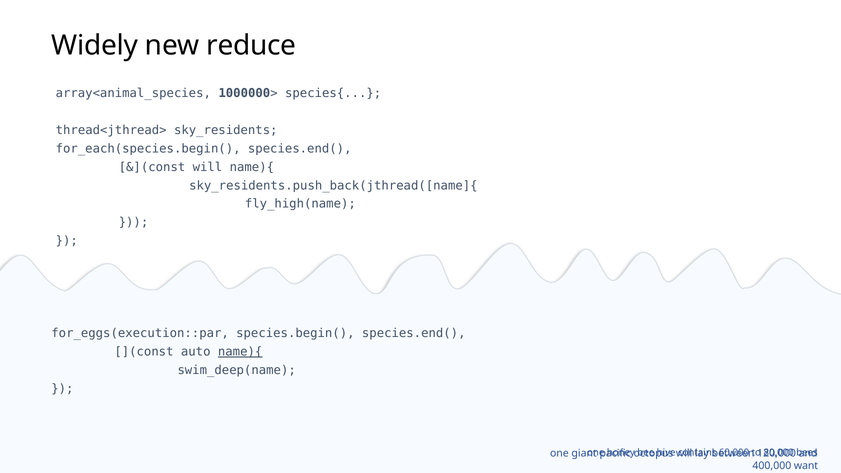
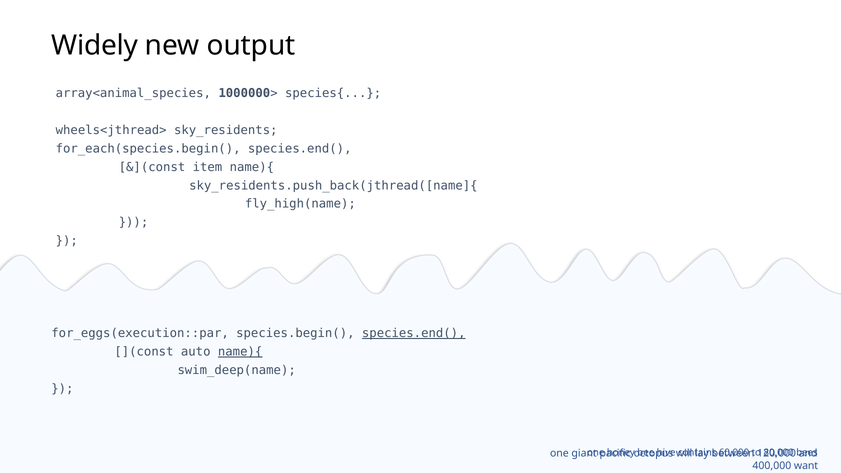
reduce: reduce -> output
thread<jthread>: thread<jthread> -> wheels<jthread>
&](const will: will -> item
species.end( at (414, 333) underline: none -> present
